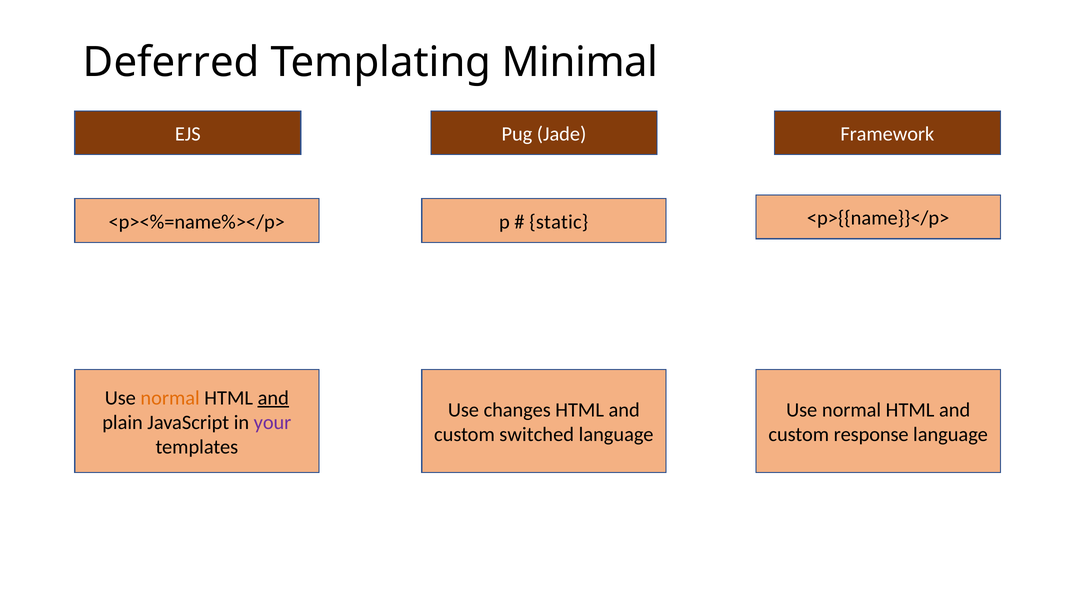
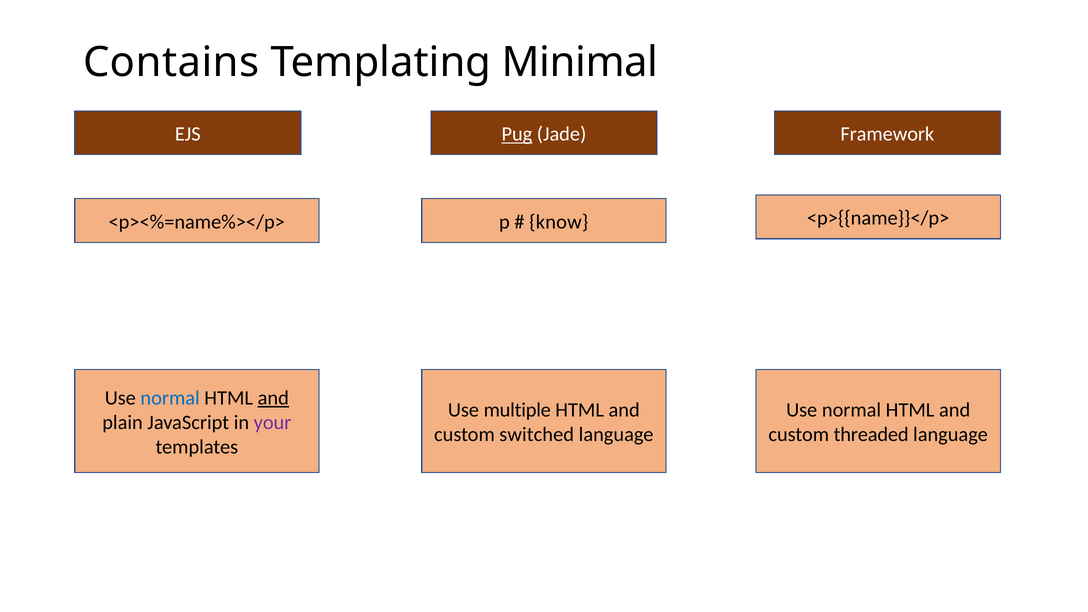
Deferred: Deferred -> Contains
Pug underline: none -> present
static: static -> know
normal at (170, 398) colour: orange -> blue
changes: changes -> multiple
response: response -> threaded
